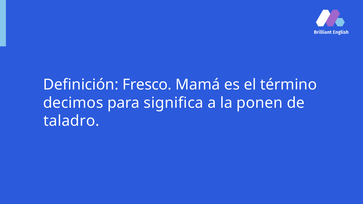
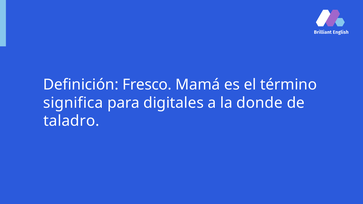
decimos: decimos -> significa
significa: significa -> digitales
ponen: ponen -> donde
